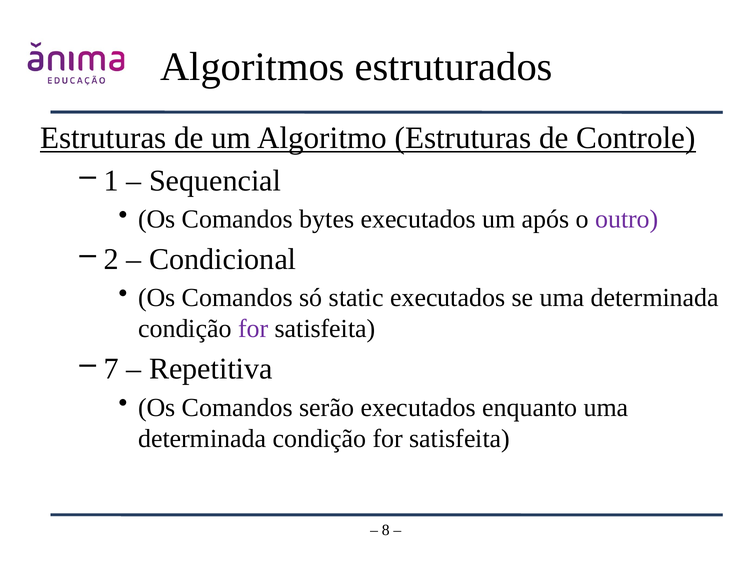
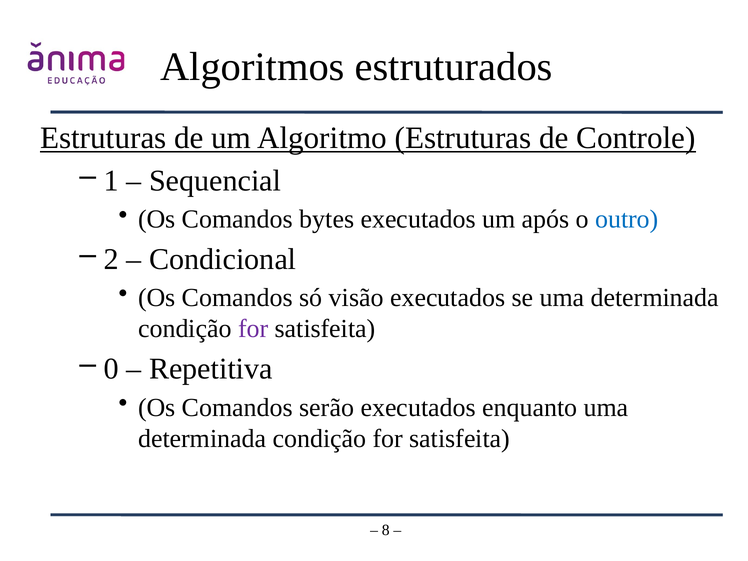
outro colour: purple -> blue
static: static -> visão
7: 7 -> 0
